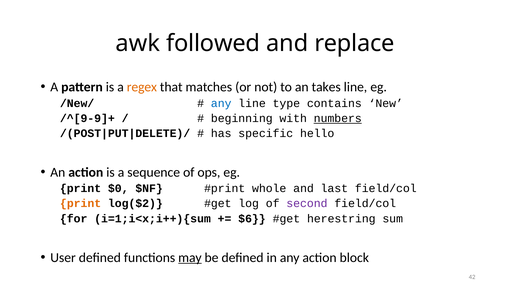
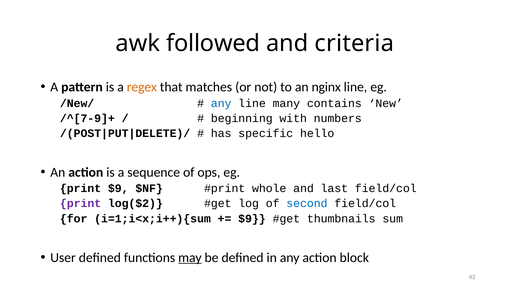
replace: replace -> criteria
takes: takes -> nginx
type: type -> many
/^[9-9]+: /^[9-9]+ -> /^[7-9]+
numbers underline: present -> none
print $0: $0 -> $9
print at (81, 204) colour: orange -> purple
second colour: purple -> blue
$6 at (252, 219): $6 -> $9
herestring: herestring -> thumbnails
